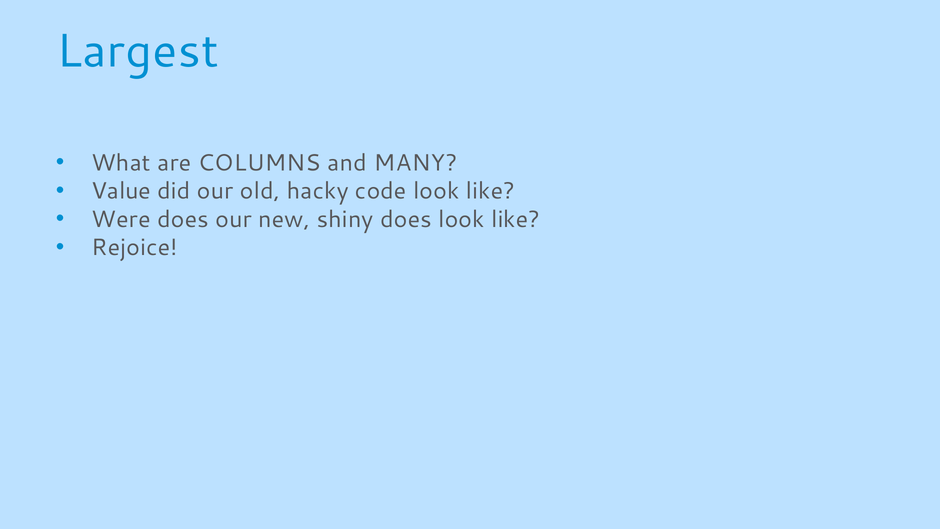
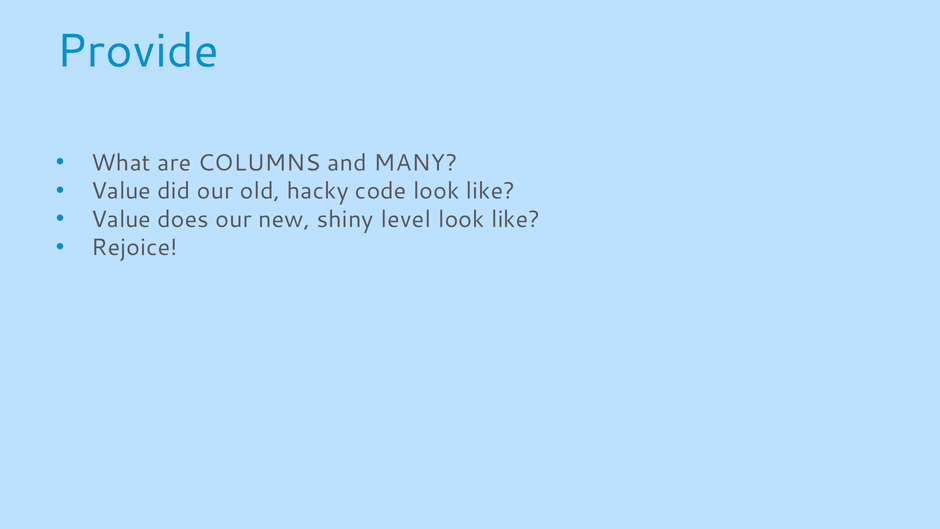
Largest: Largest -> Provide
Were at (121, 219): Were -> Value
shiny does: does -> level
